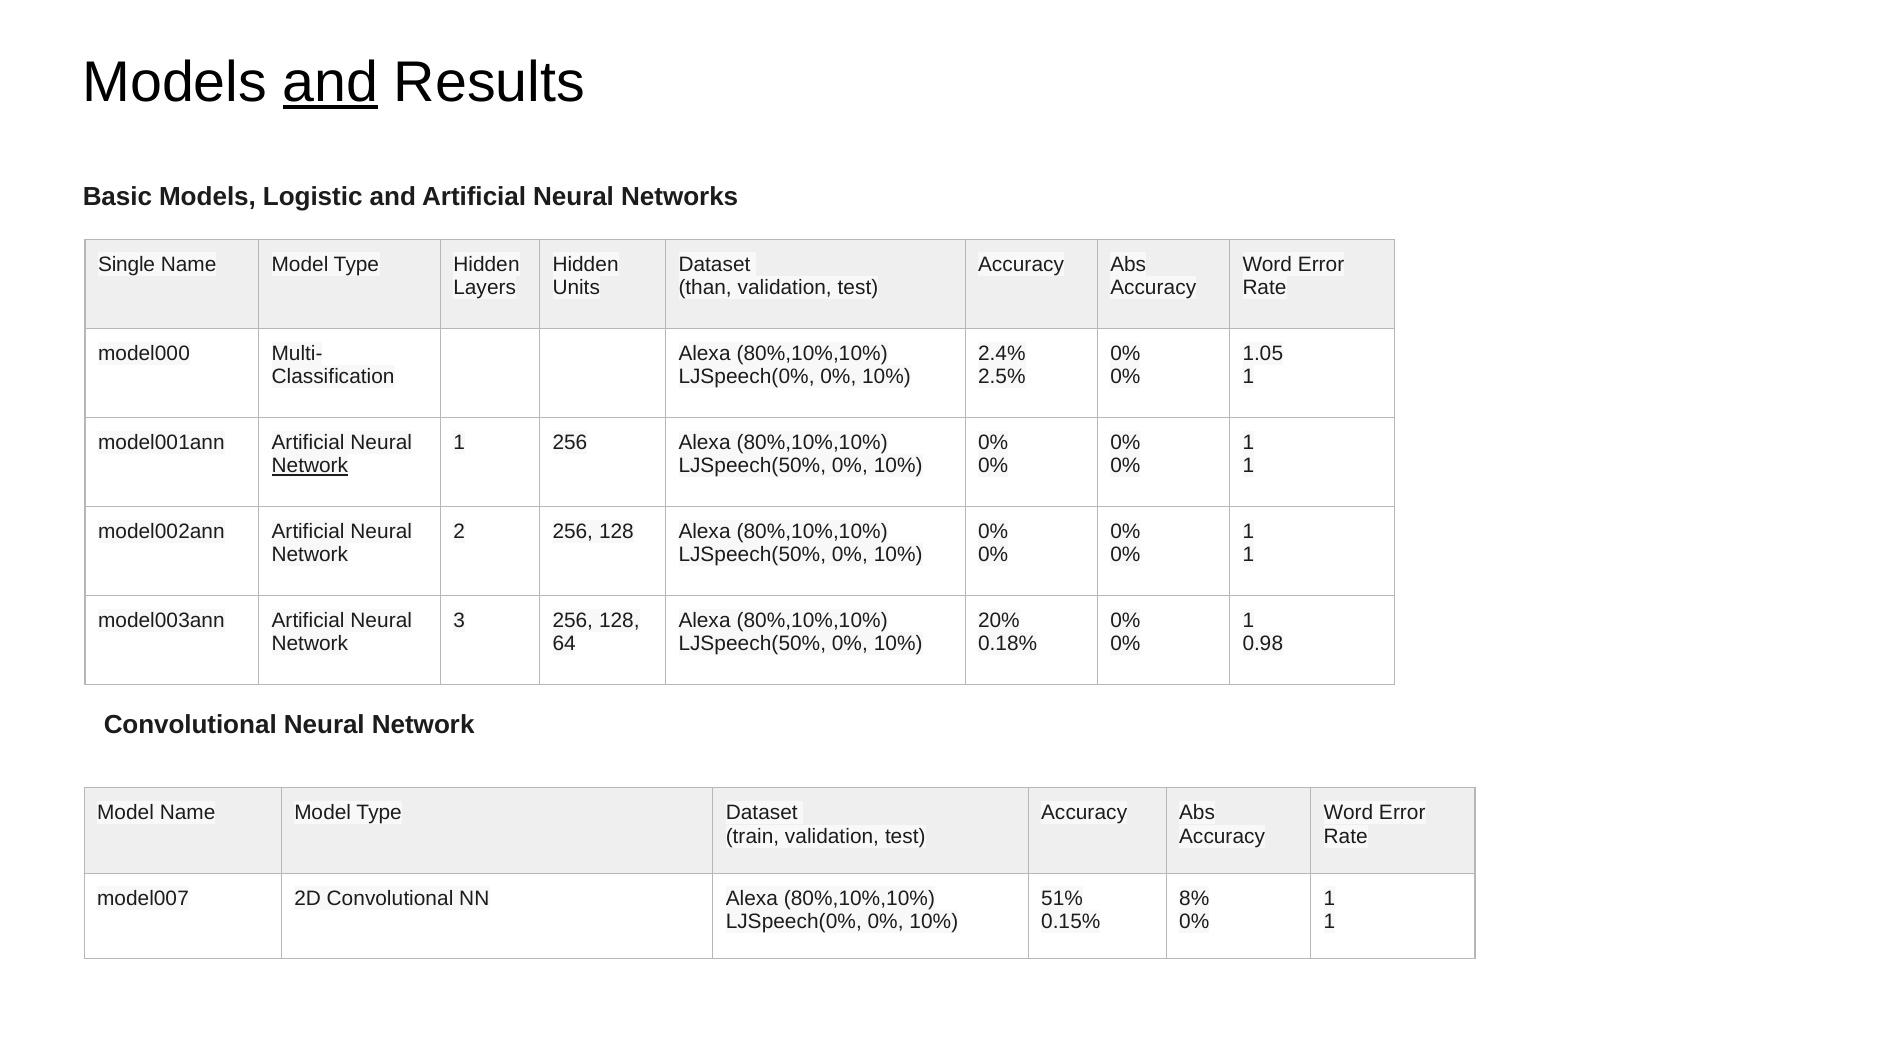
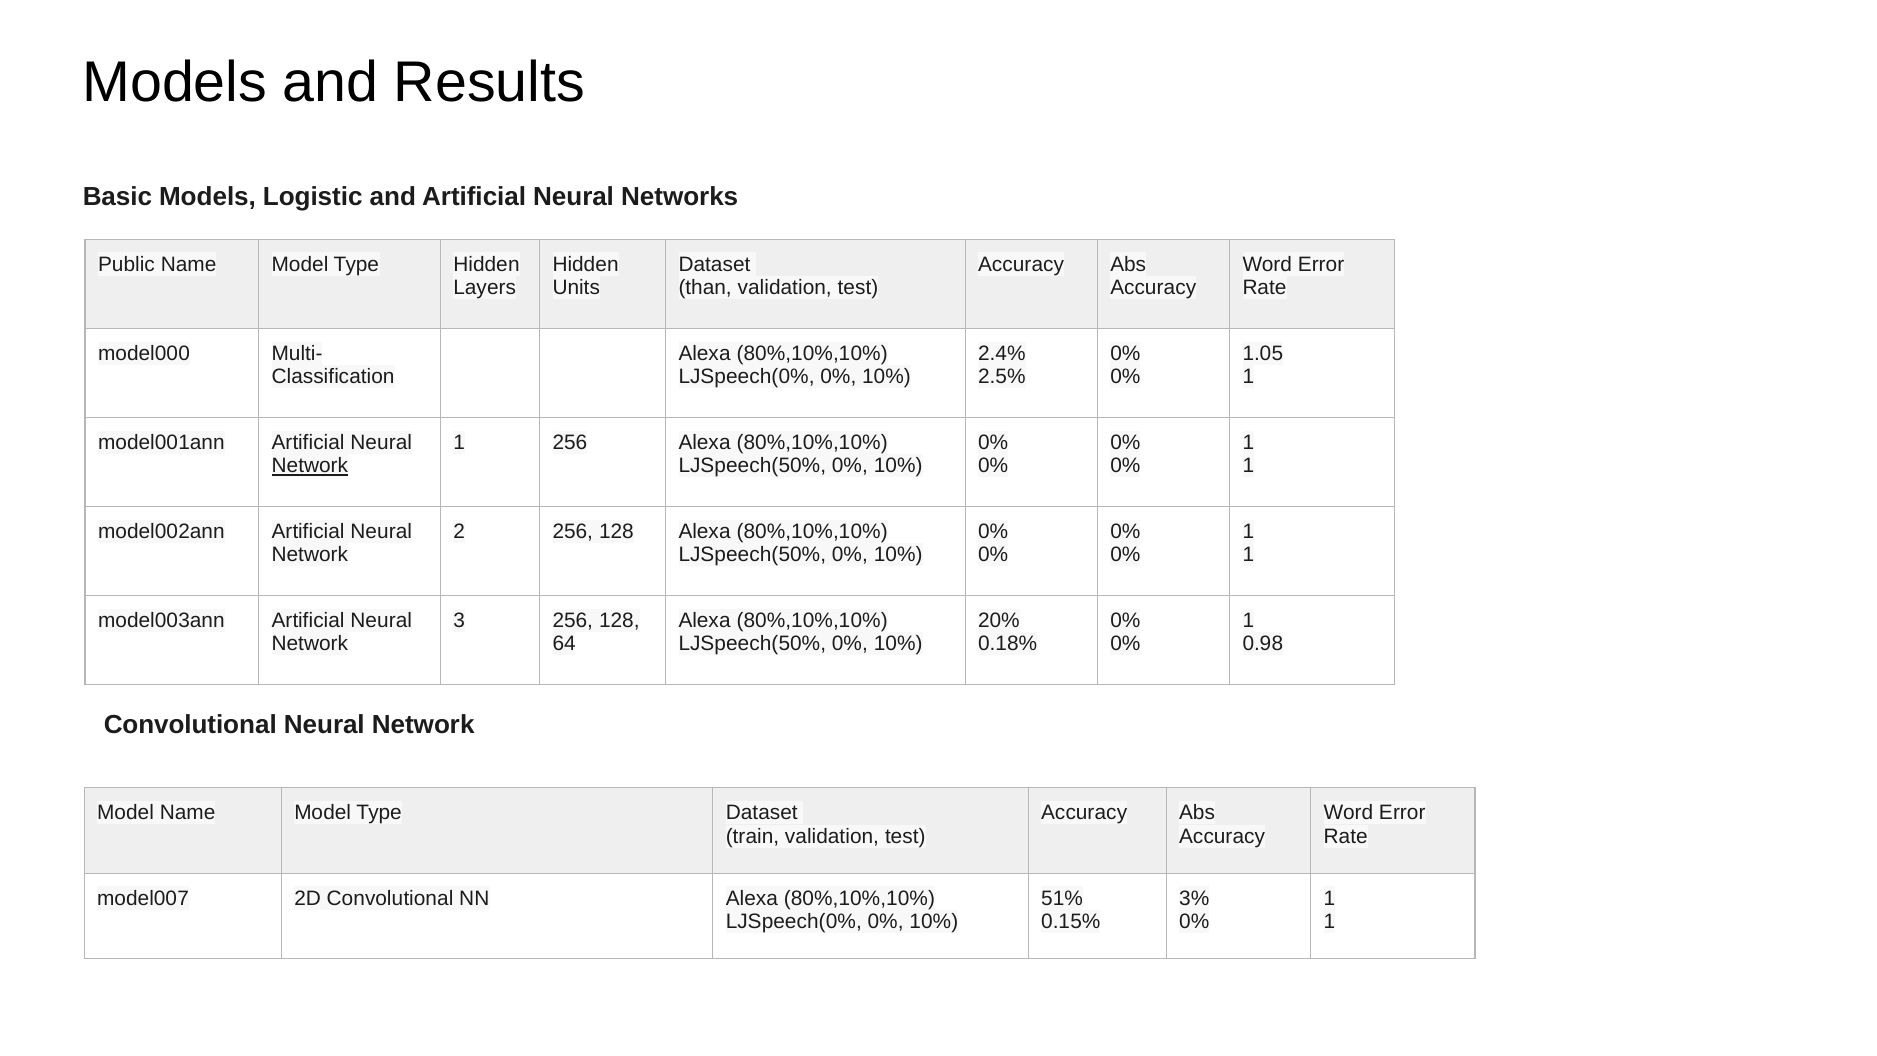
and at (330, 82) underline: present -> none
Single: Single -> Public
8%: 8% -> 3%
